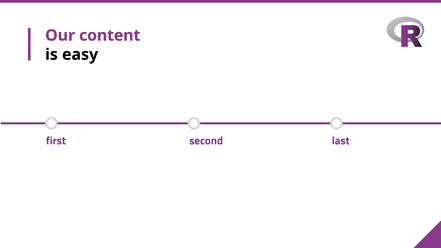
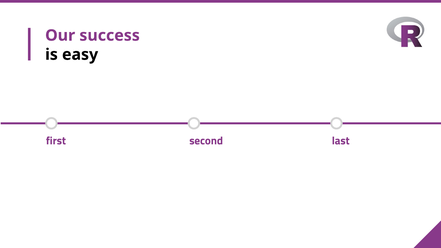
content: content -> success
